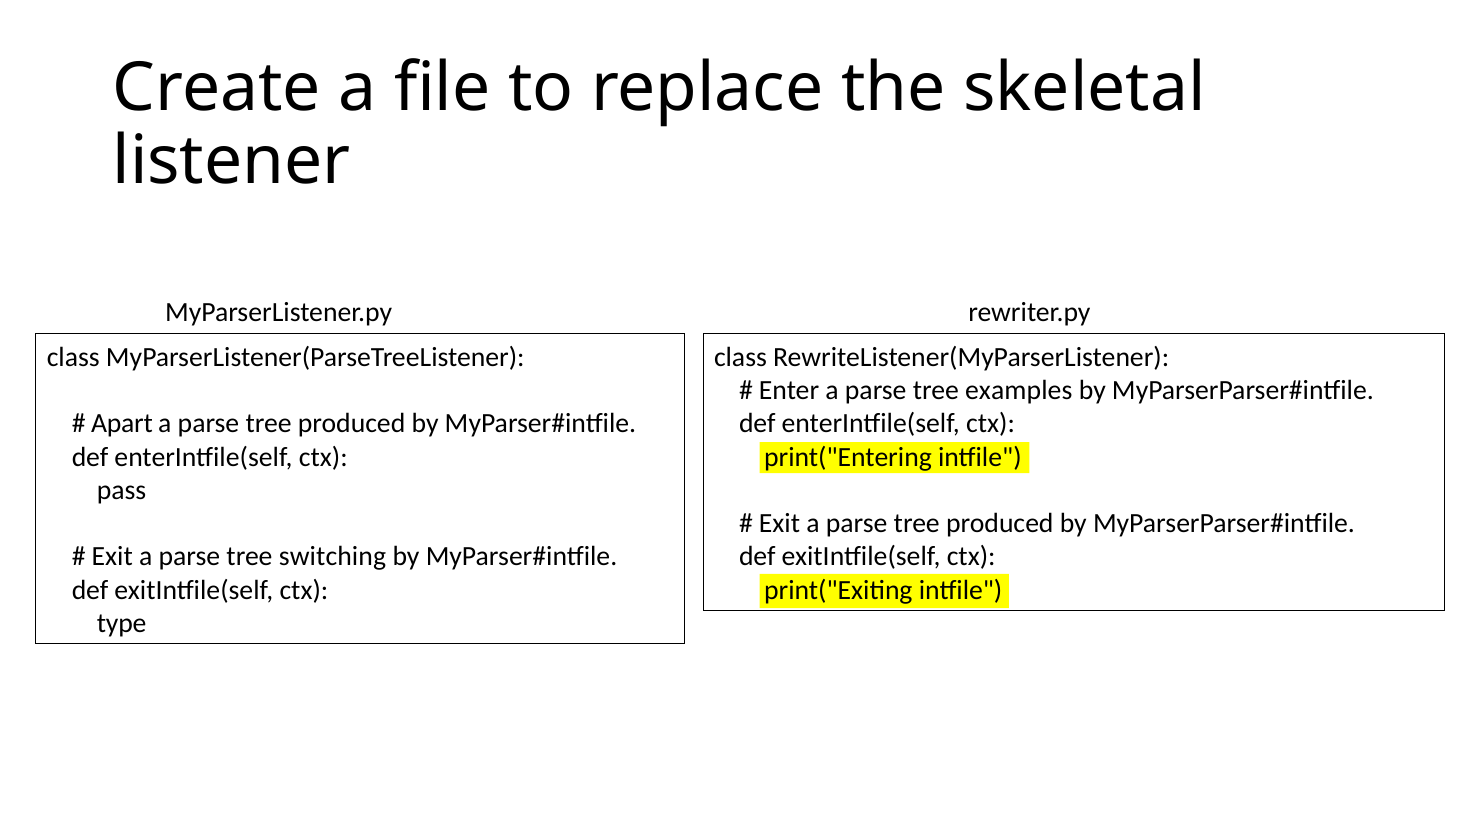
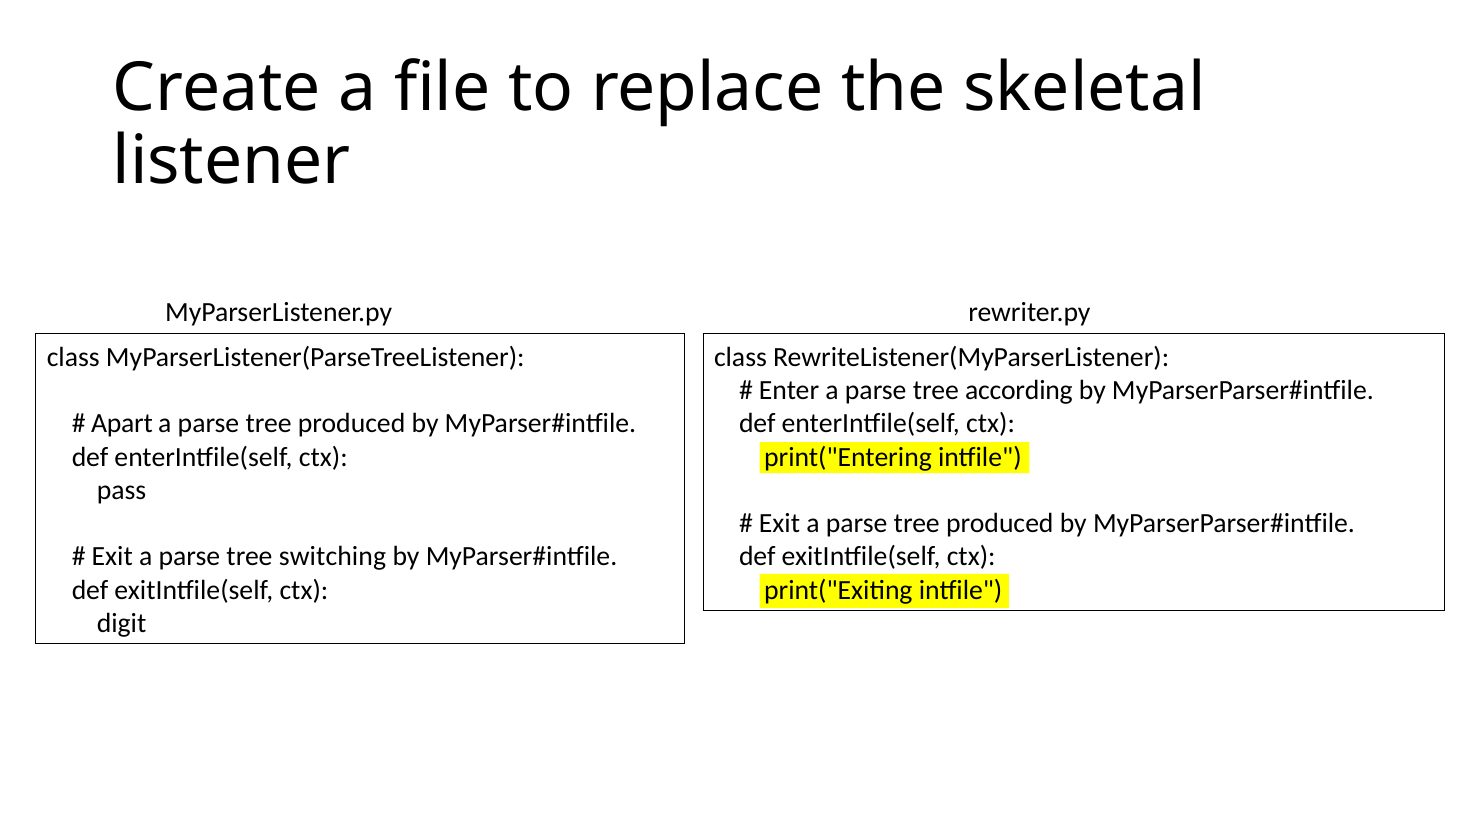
examples: examples -> according
type: type -> digit
